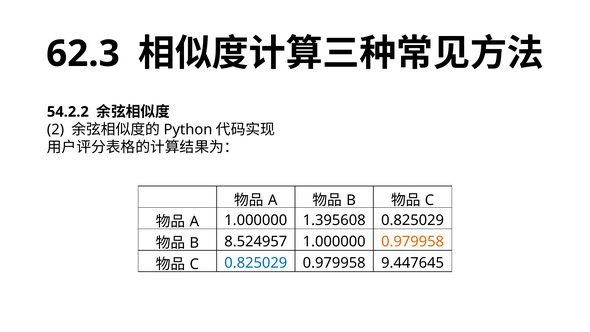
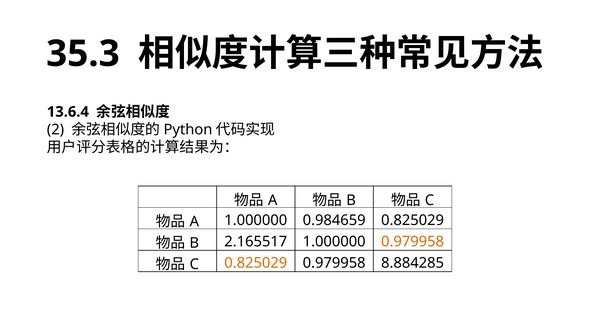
62.3: 62.3 -> 35.3
54.2.2: 54.2.2 -> 13.6.4
1.395608: 1.395608 -> 0.984659
8.524957: 8.524957 -> 2.165517
0.825029 at (256, 263) colour: blue -> orange
9.447645: 9.447645 -> 8.884285
